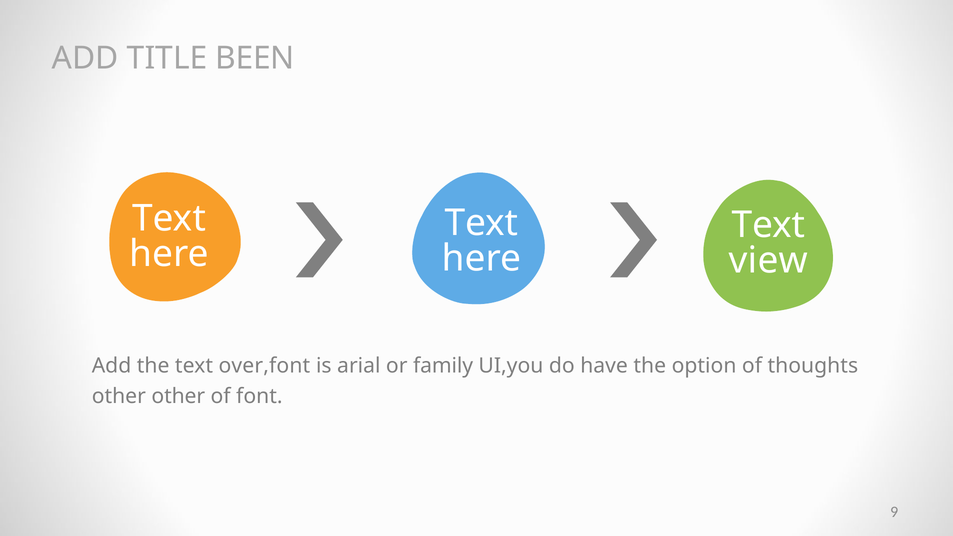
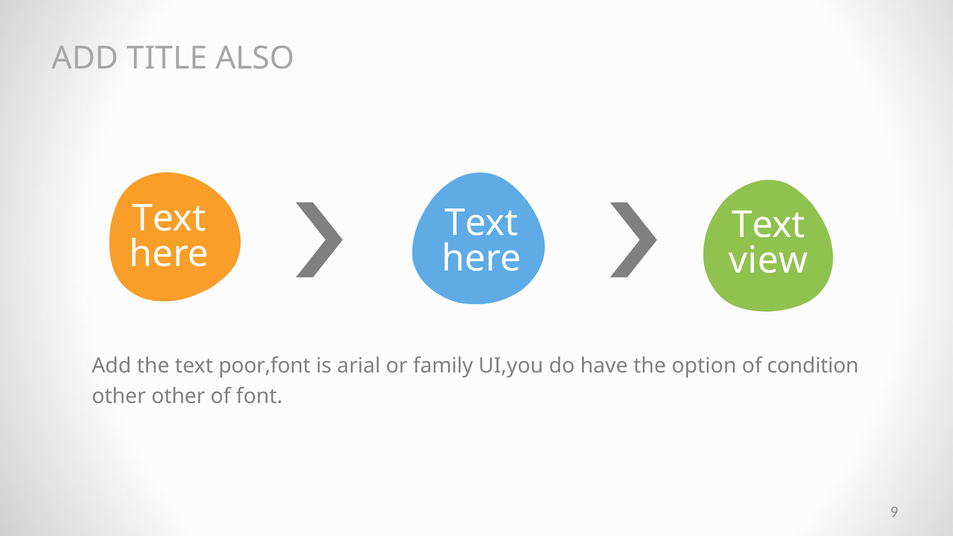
BEEN: BEEN -> ALSO
over,font: over,font -> poor,font
thoughts: thoughts -> condition
